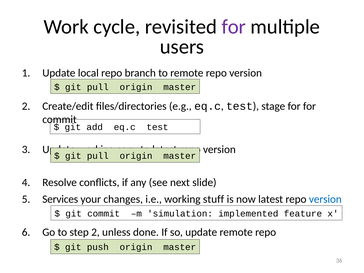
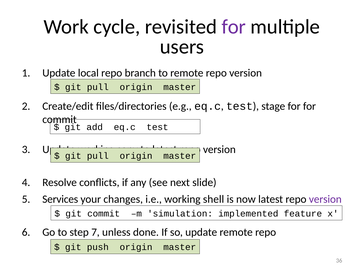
stuff: stuff -> shell
version at (325, 199) colour: blue -> purple
step 2: 2 -> 7
